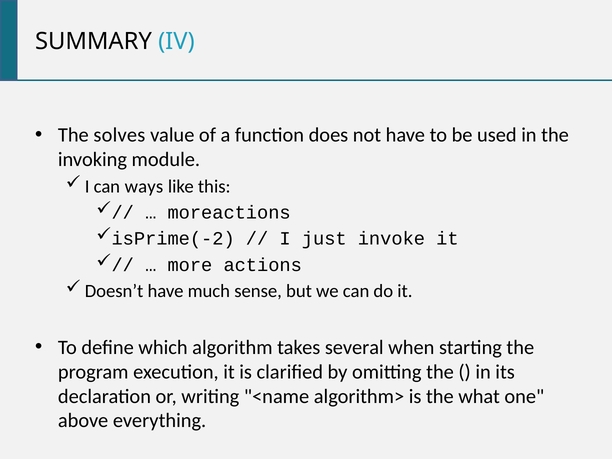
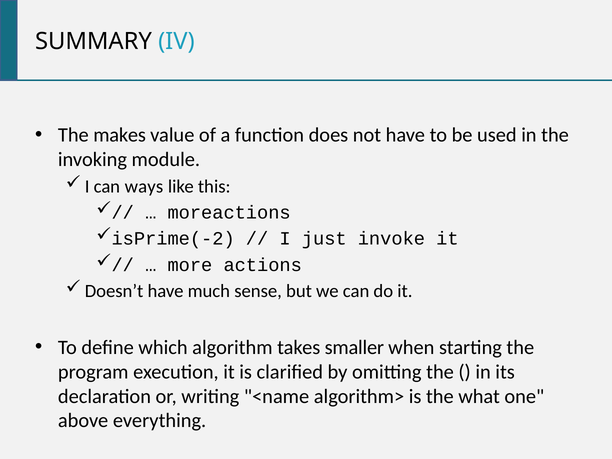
solves: solves -> makes
several: several -> smaller
